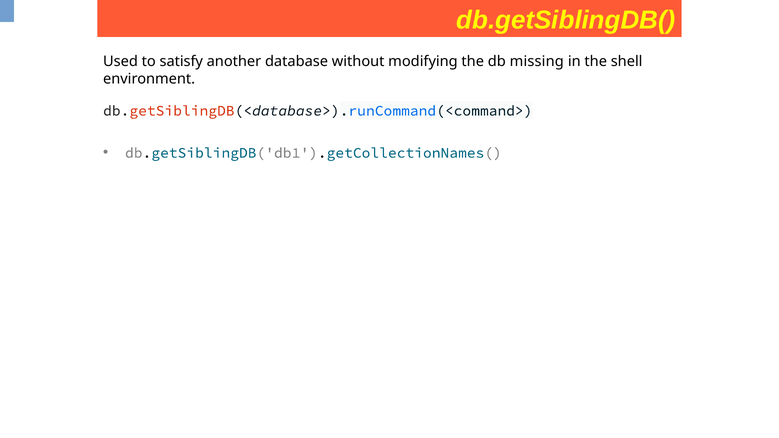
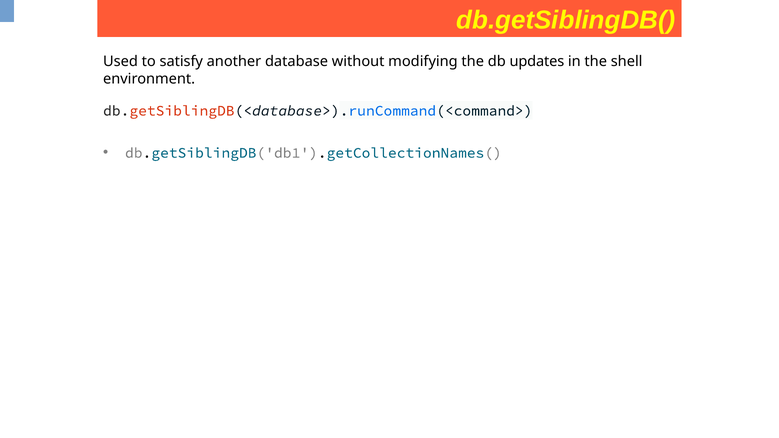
missing: missing -> updates
